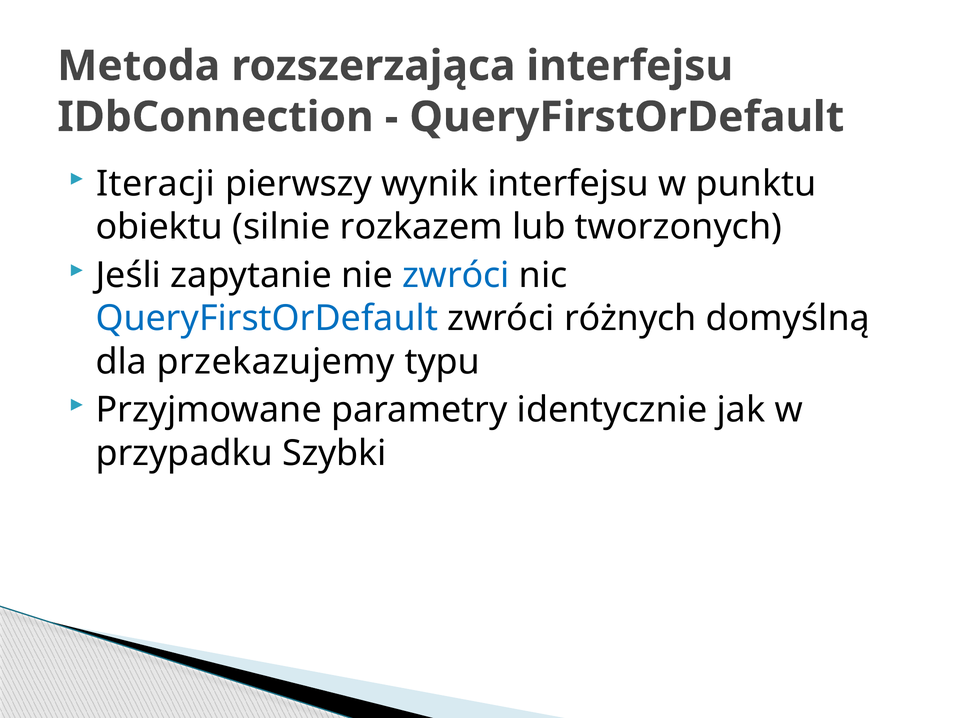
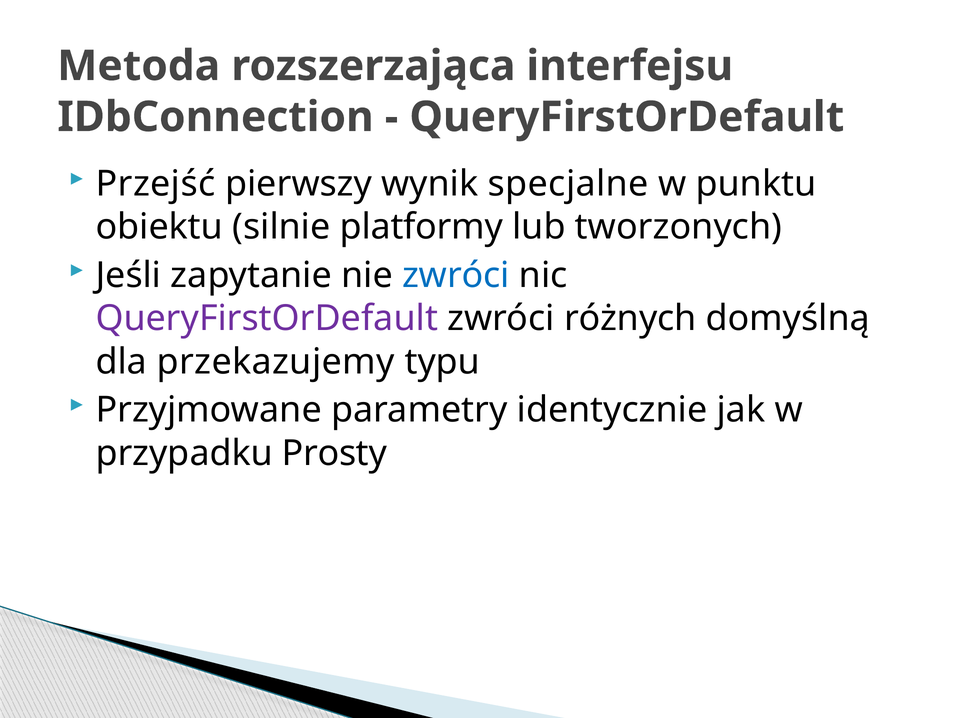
Iteracji: Iteracji -> Przejść
wynik interfejsu: interfejsu -> specjalne
rozkazem: rozkazem -> platformy
QueryFirstOrDefault at (267, 318) colour: blue -> purple
Szybki: Szybki -> Prosty
